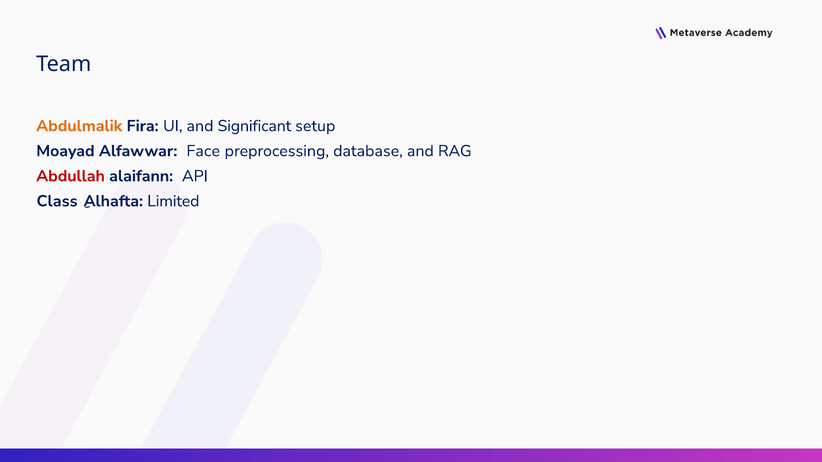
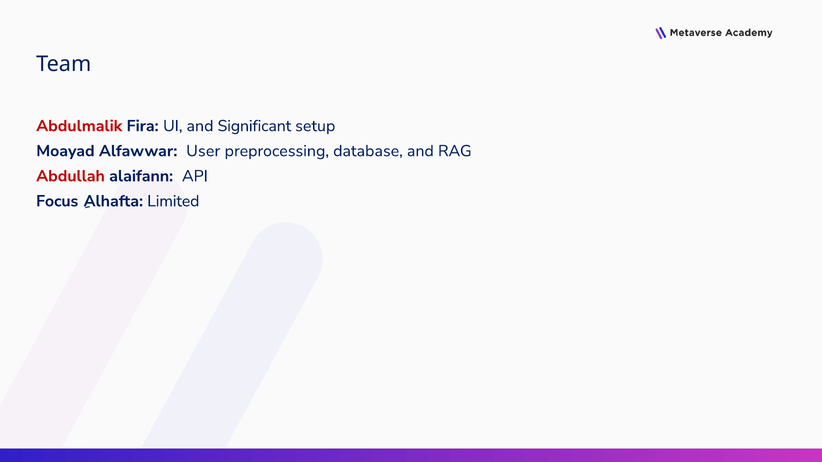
Abdulmalik colour: orange -> red
Face: Face -> User
Class: Class -> Focus
